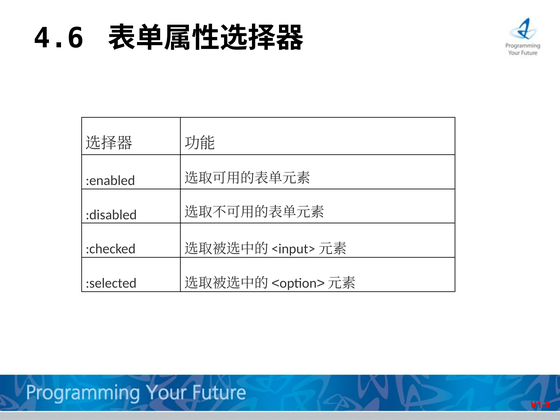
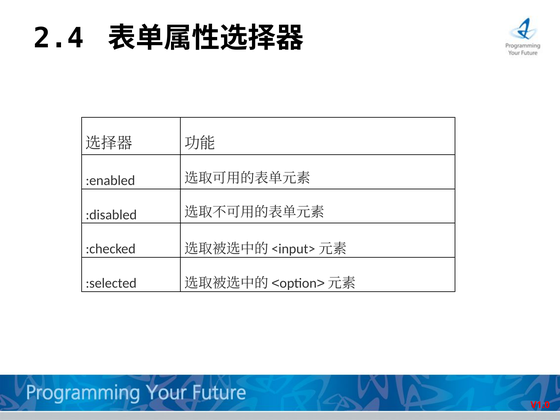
4.6: 4.6 -> 2.4
